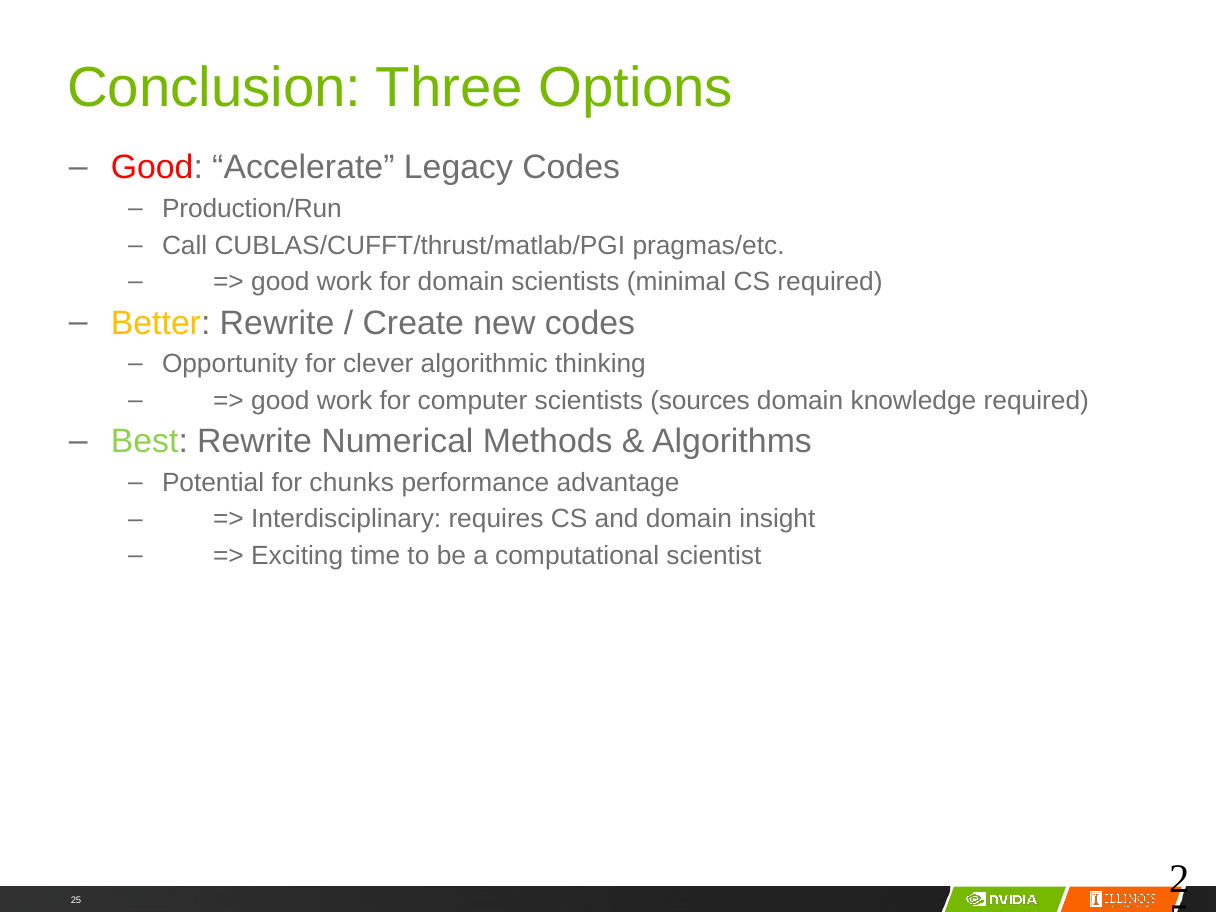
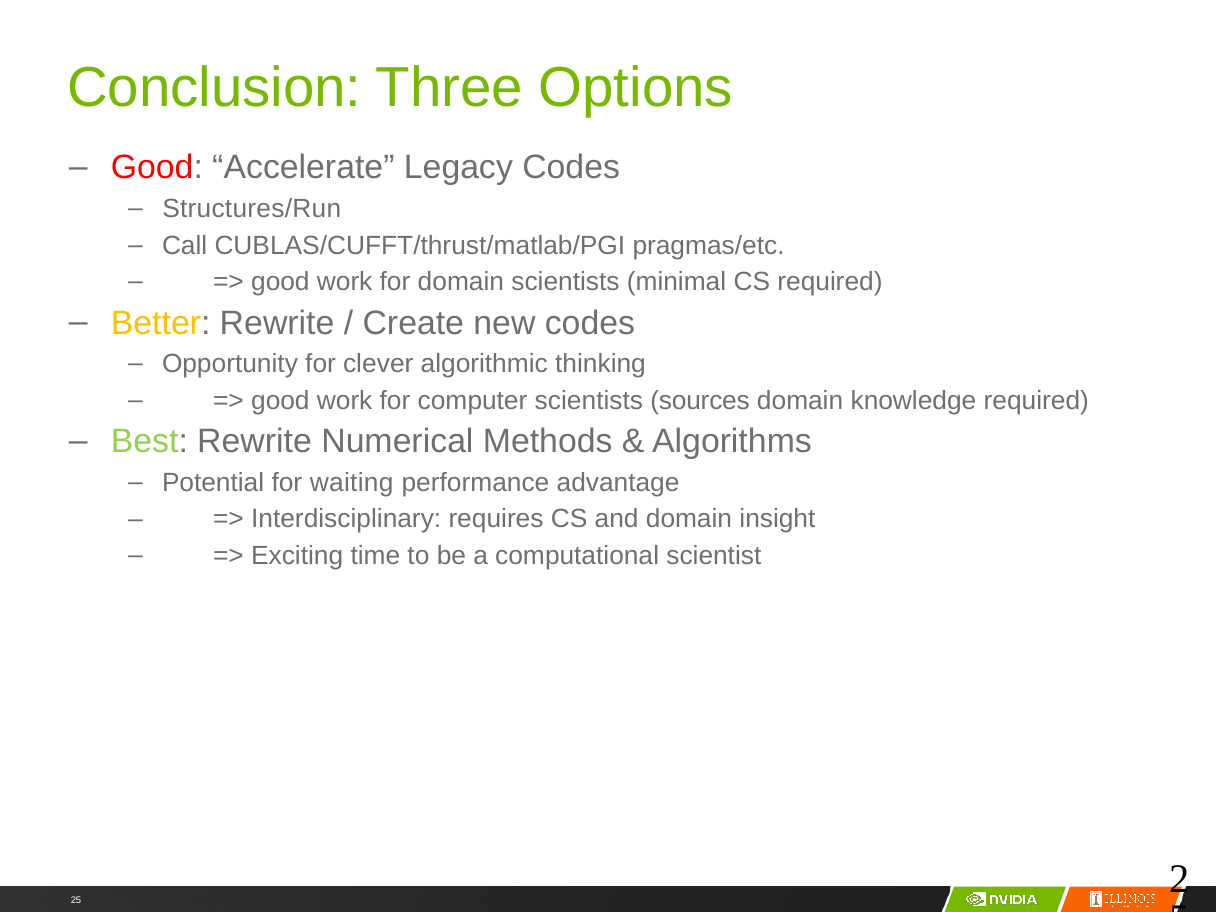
Production/Run: Production/Run -> Structures/Run
chunks: chunks -> waiting
